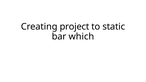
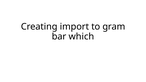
project: project -> import
static: static -> gram
